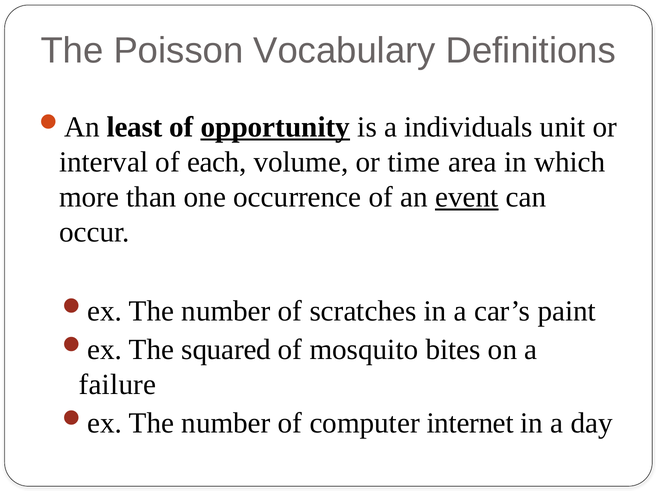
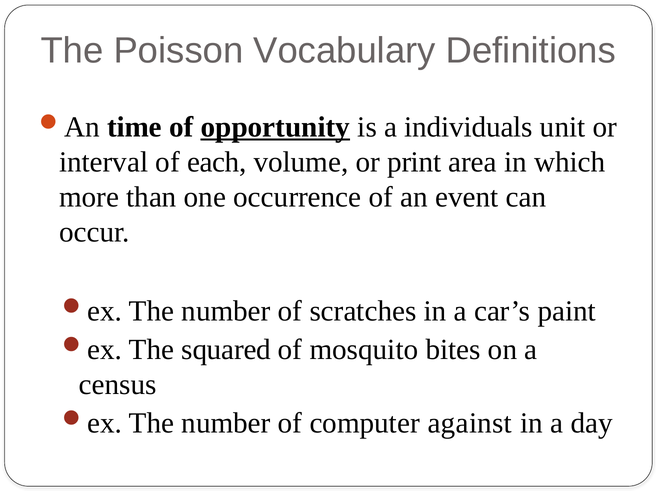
least: least -> time
time: time -> print
event underline: present -> none
failure: failure -> census
internet: internet -> against
